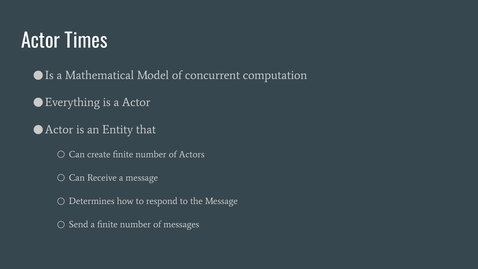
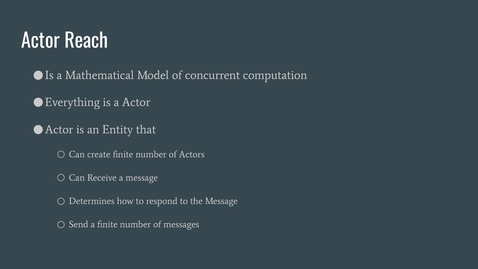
Times: Times -> Reach
